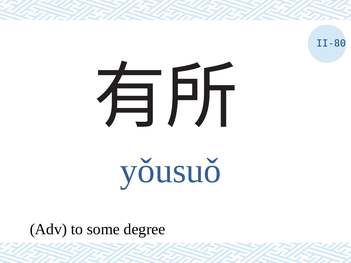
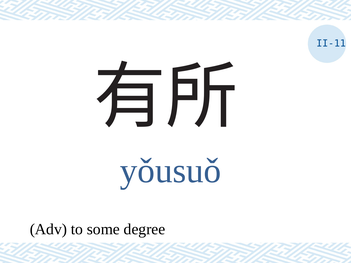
II-80: II-80 -> II-11
